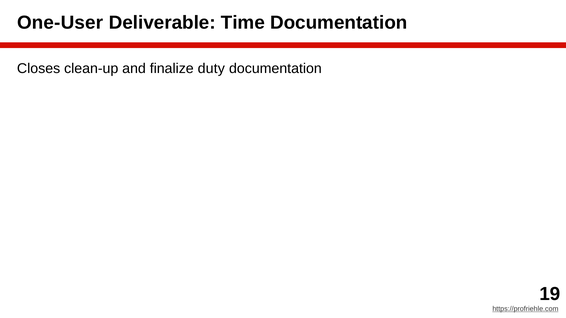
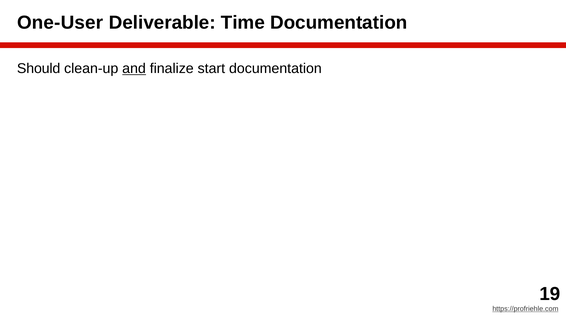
Closes: Closes -> Should
and underline: none -> present
duty: duty -> start
